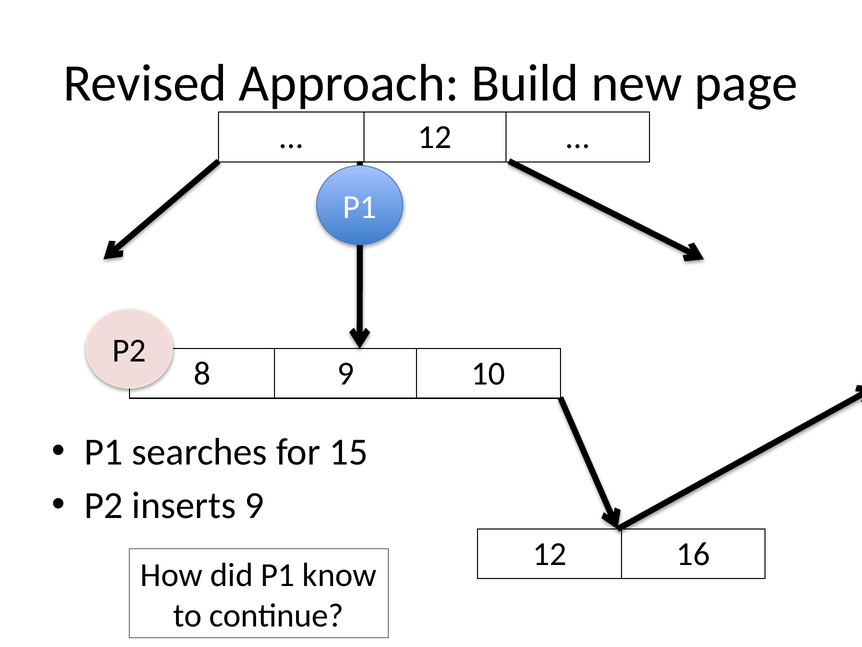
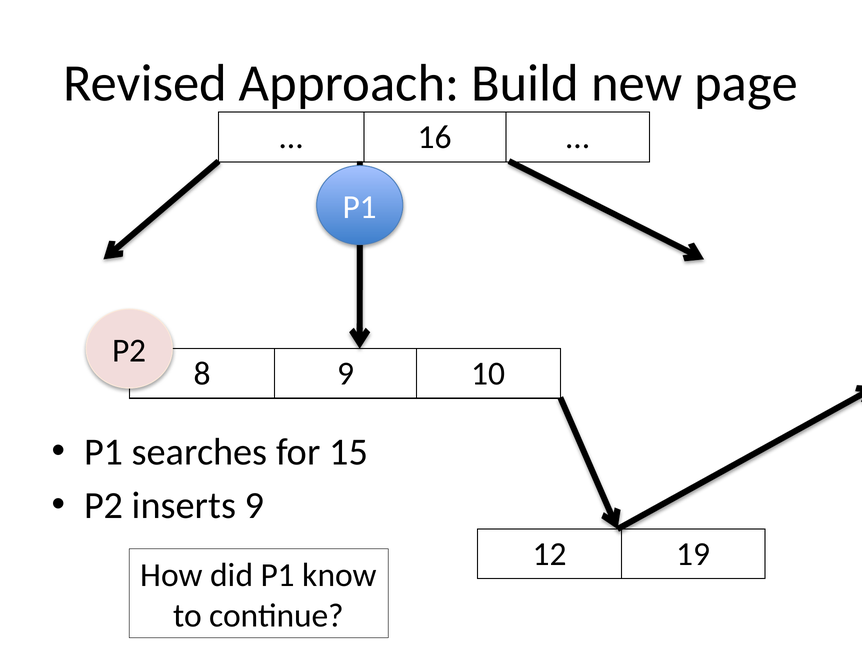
12 at (435, 137): 12 -> 16
16: 16 -> 19
